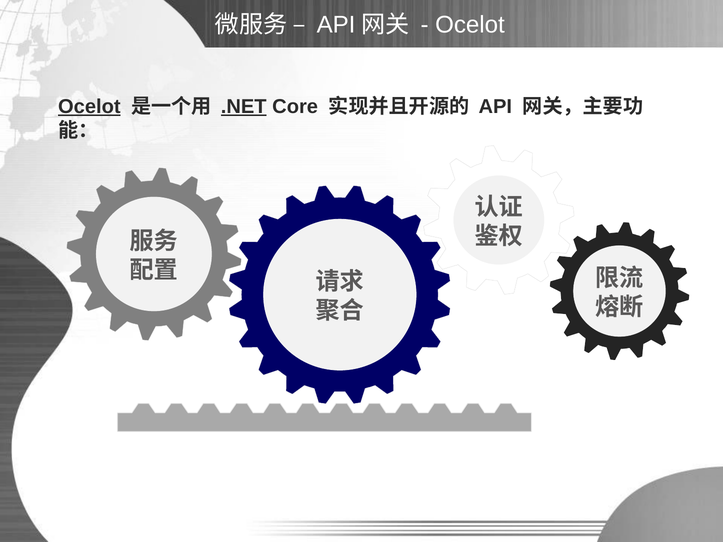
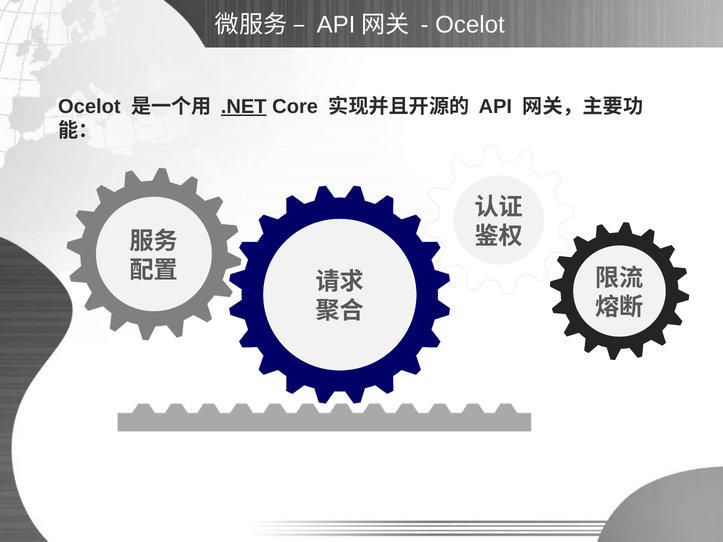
Ocelot at (89, 107) underline: present -> none
